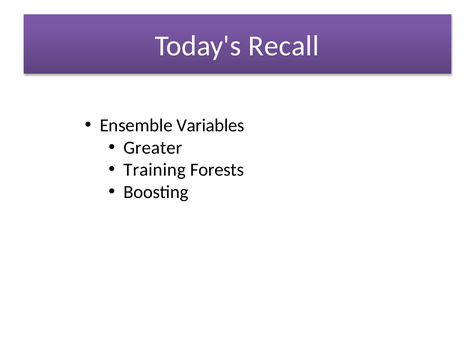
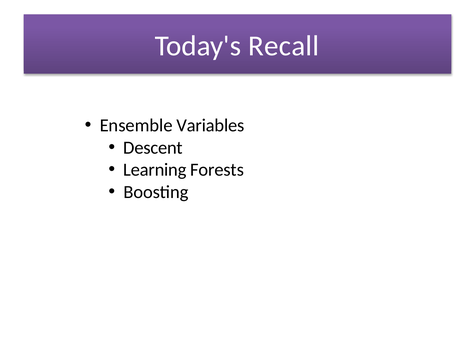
Greater: Greater -> Descent
Training: Training -> Learning
